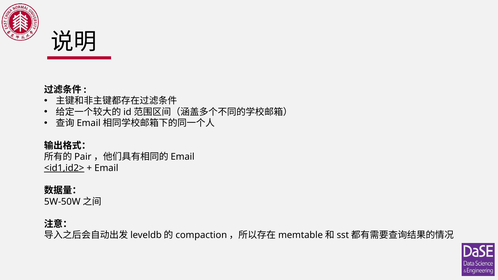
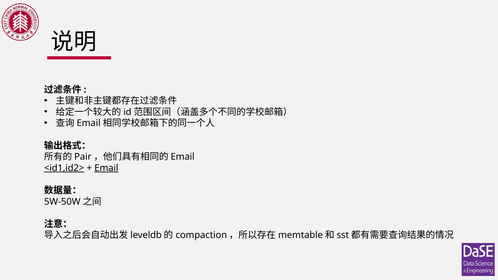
Email underline: none -> present
